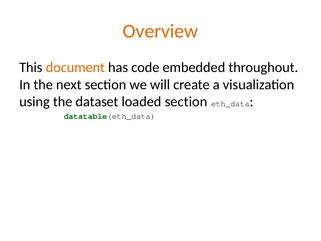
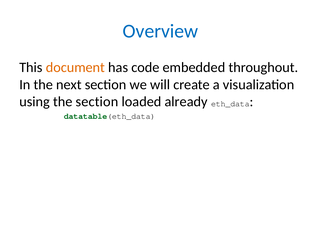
Overview colour: orange -> blue
the dataset: dataset -> section
loaded section: section -> already
